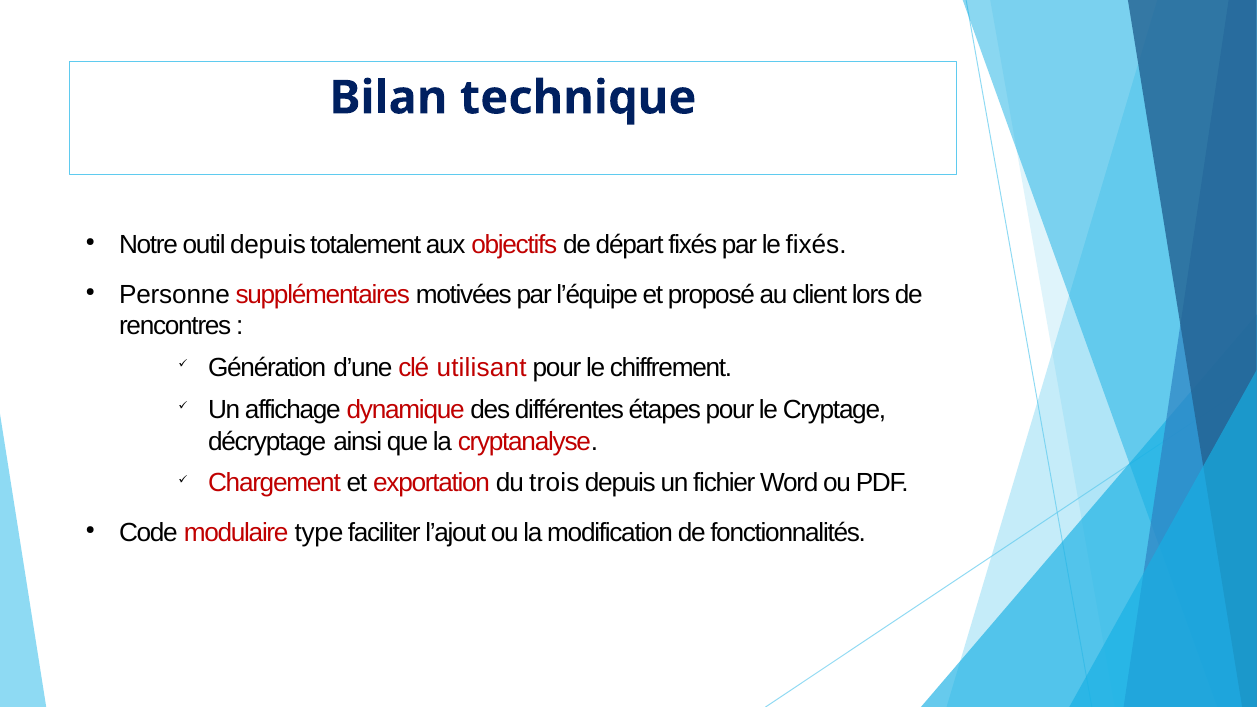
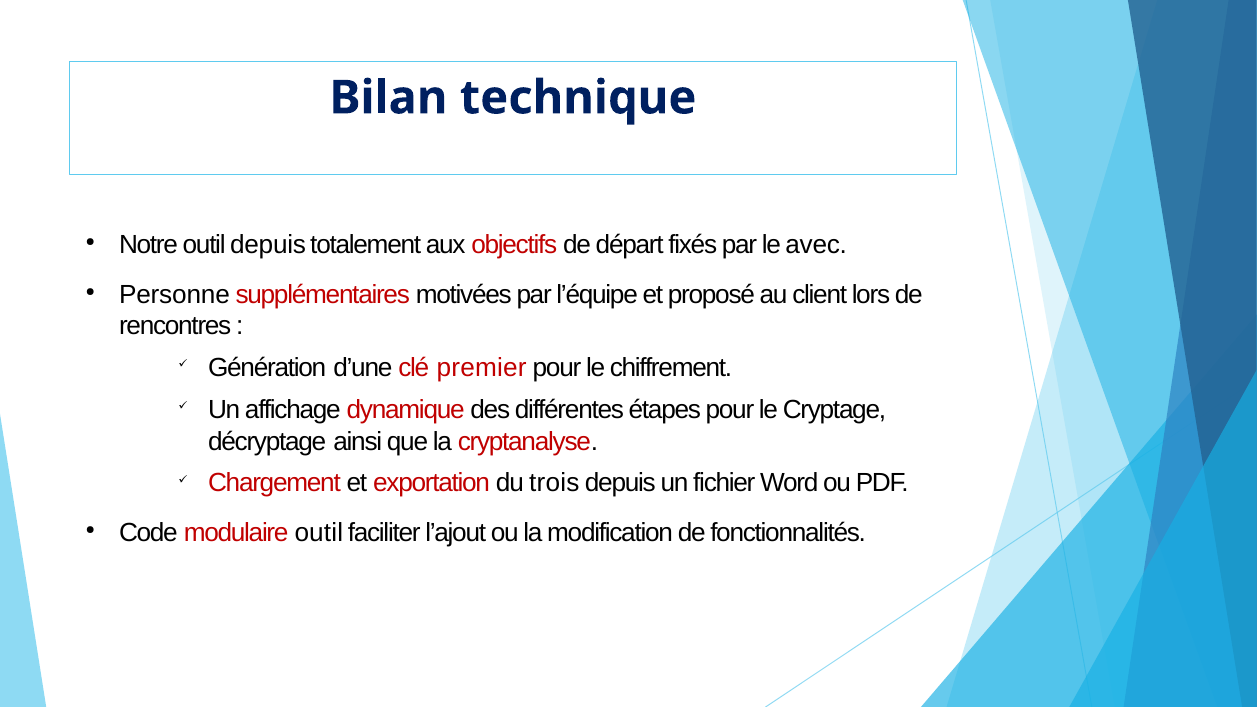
le fixés: fixés -> avec
utilisant: utilisant -> premier
modulaire type: type -> outil
